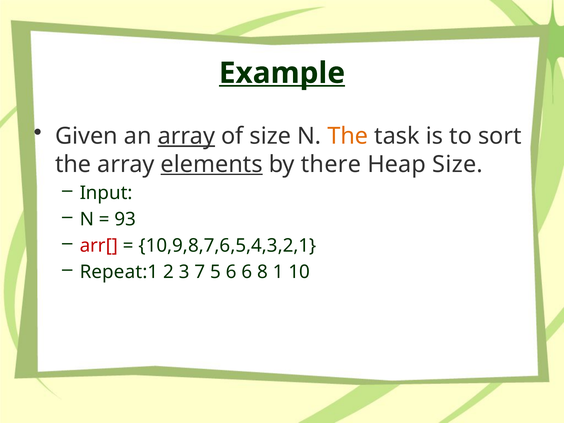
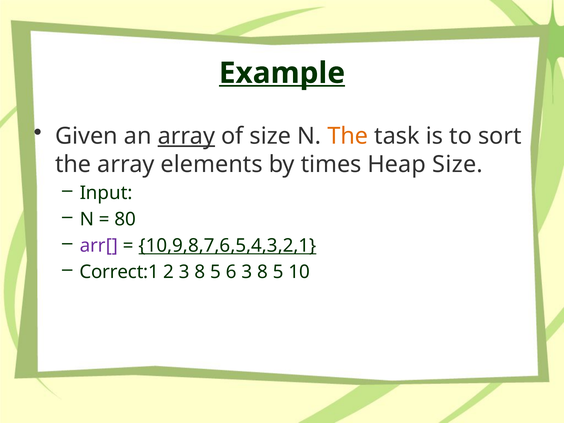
elements underline: present -> none
there: there -> times
93: 93 -> 80
arr[ colour: red -> purple
10,9,8,7,6,5,4,3,2,1 underline: none -> present
Repeat:1: Repeat:1 -> Correct:1
2 3 7: 7 -> 8
6 6: 6 -> 3
1 at (278, 272): 1 -> 5
